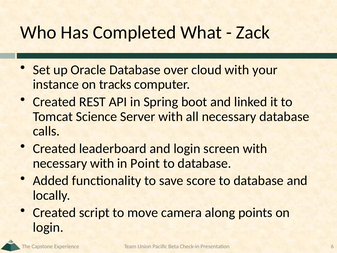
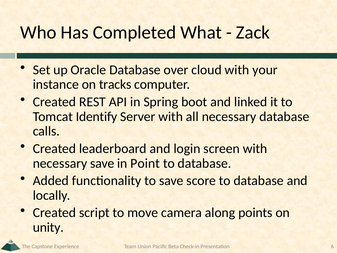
Science: Science -> Identify
necessary with: with -> save
login at (48, 227): login -> unity
